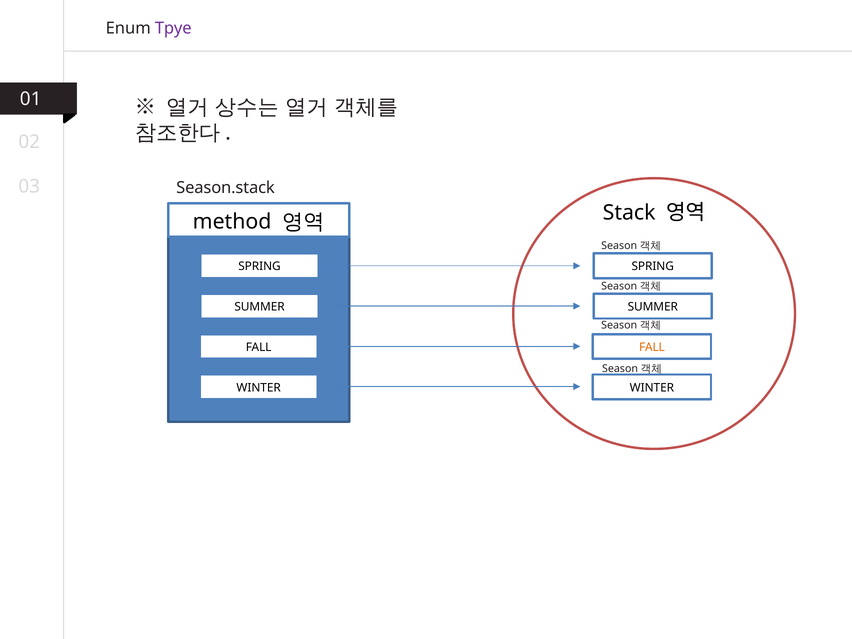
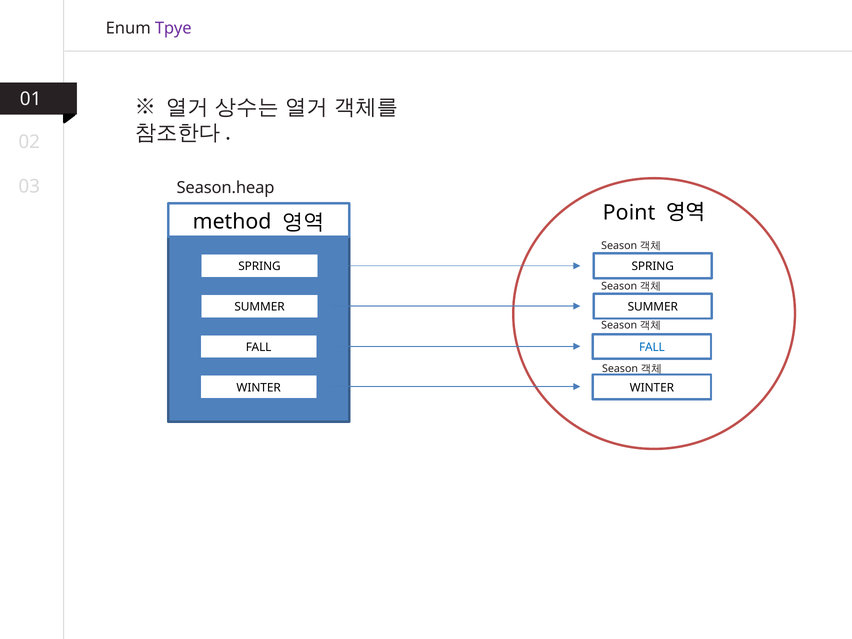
Season.stack: Season.stack -> Season.heap
Stack: Stack -> Point
FALL at (652, 347) colour: orange -> blue
